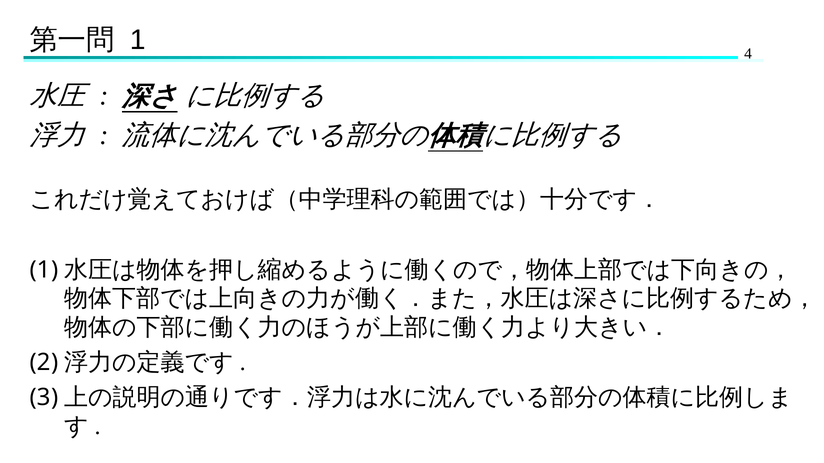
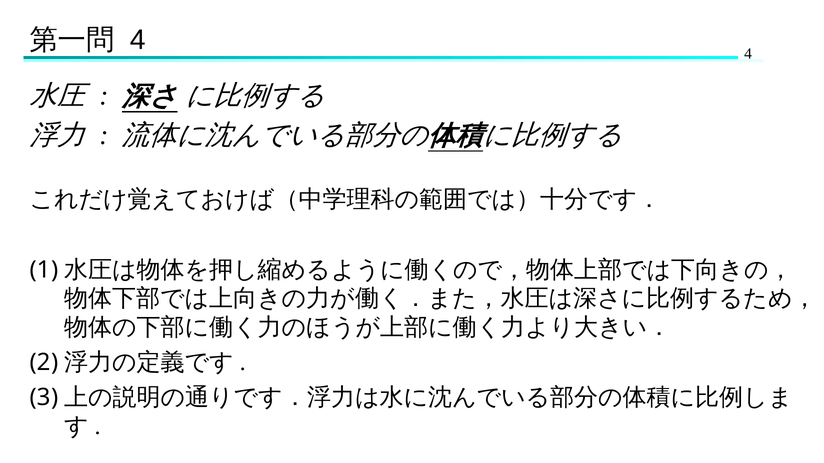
1 at (138, 40): 1 -> 4
